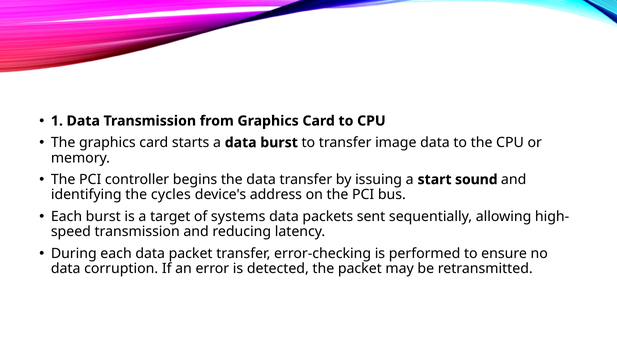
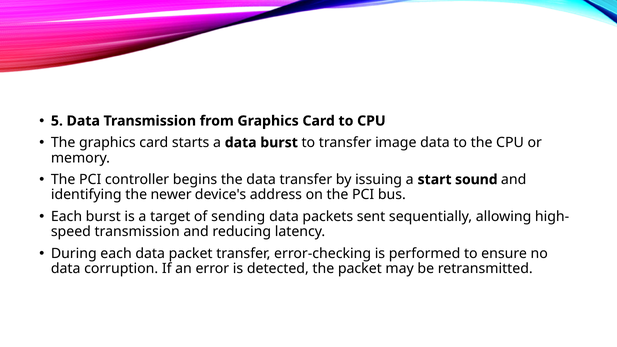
1: 1 -> 5
cycles: cycles -> newer
systems: systems -> sending
